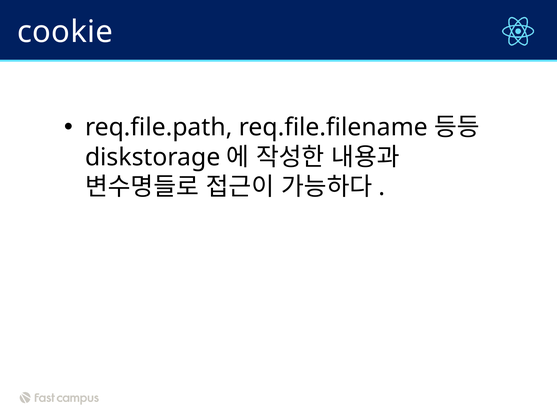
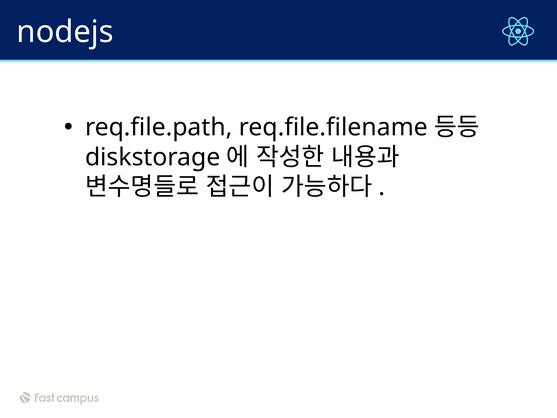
cookie: cookie -> nodejs
